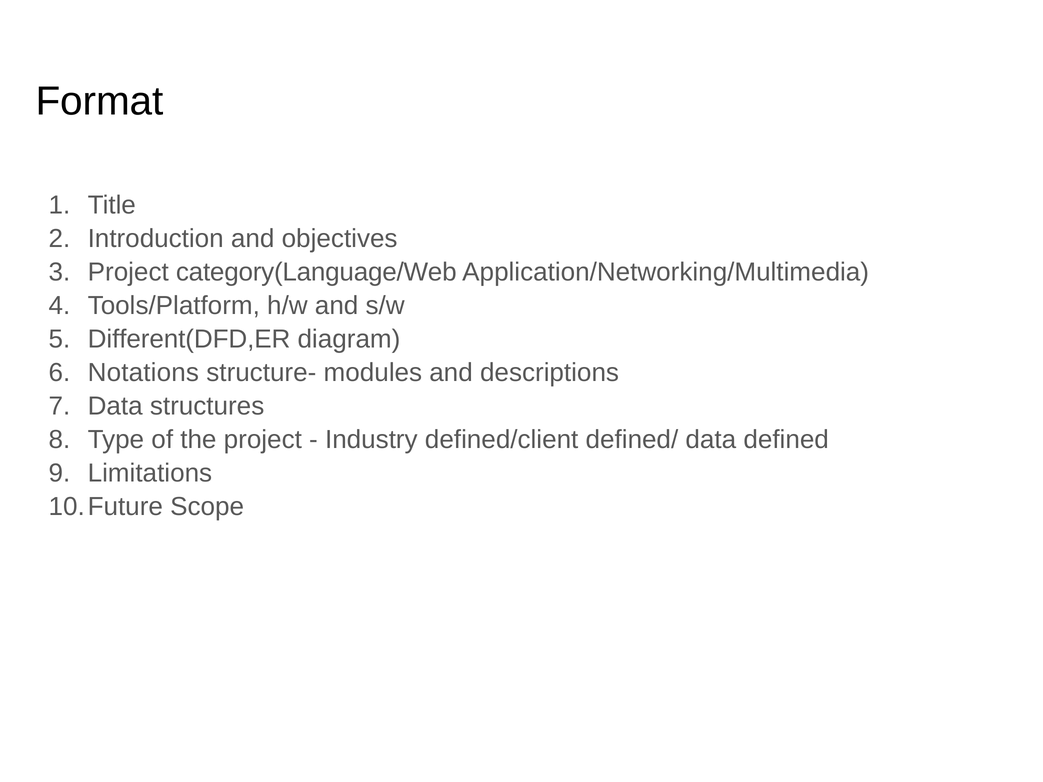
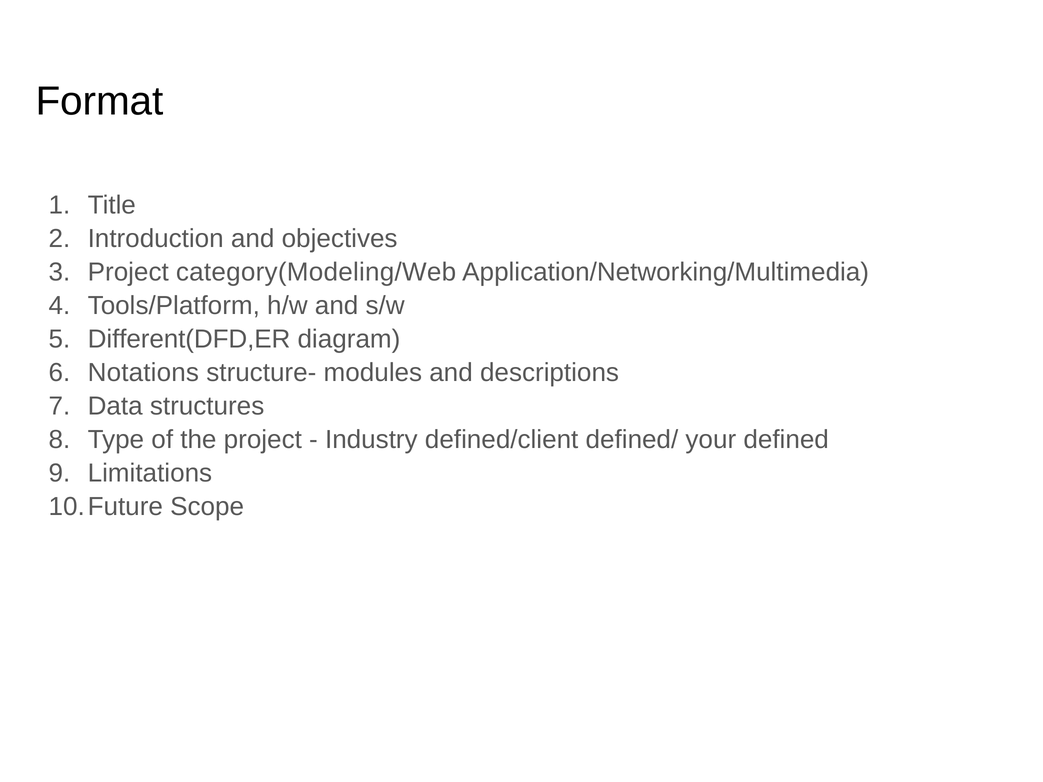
category(Language/Web: category(Language/Web -> category(Modeling/Web
defined/ data: data -> your
